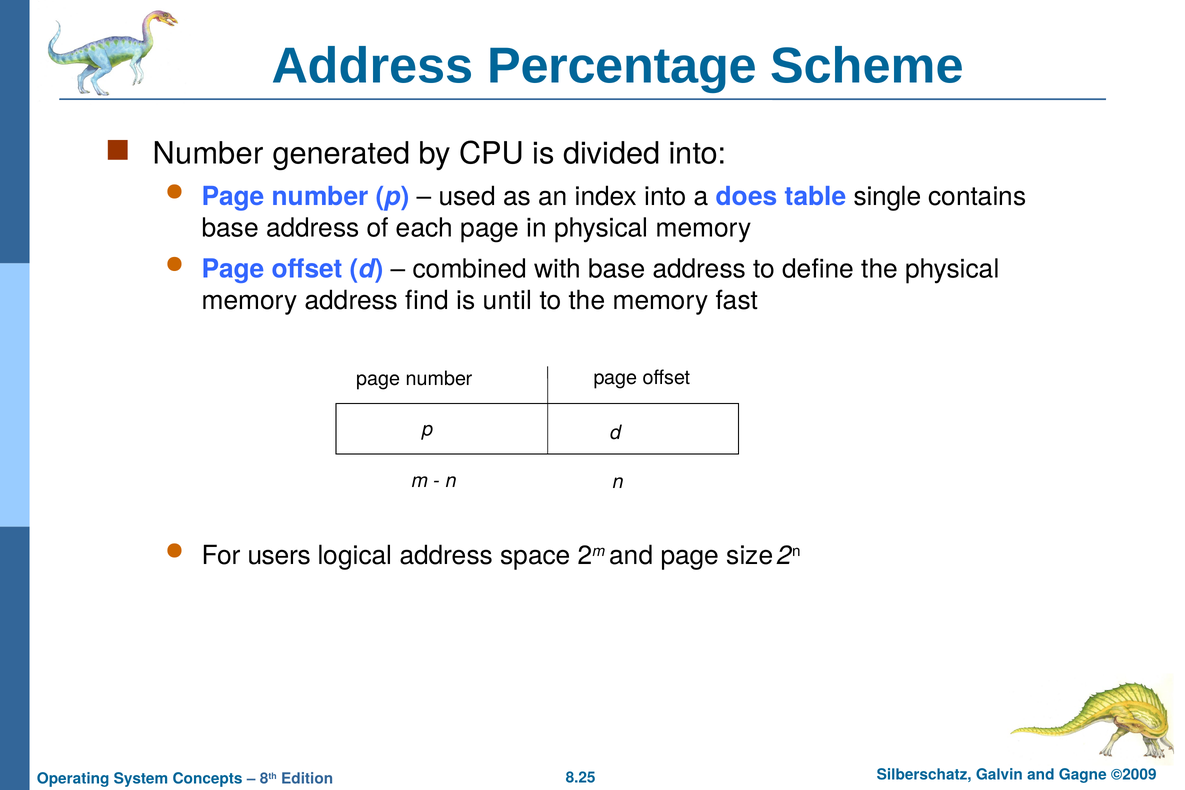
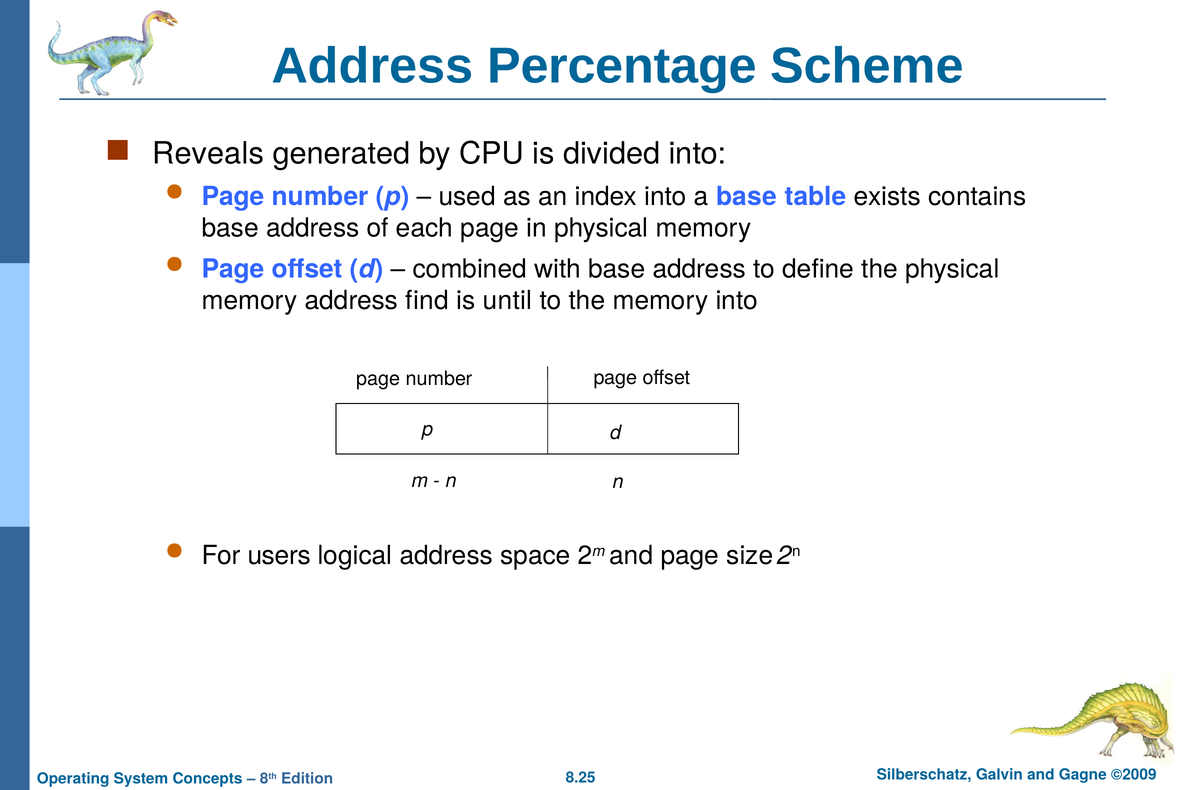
Number at (208, 153): Number -> Reveals
a does: does -> base
single: single -> exists
memory fast: fast -> into
